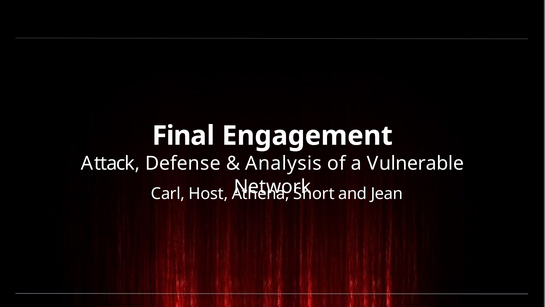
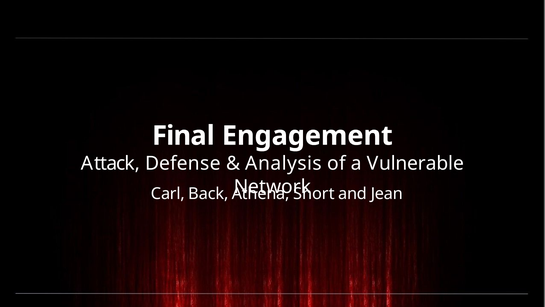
Host: Host -> Back
